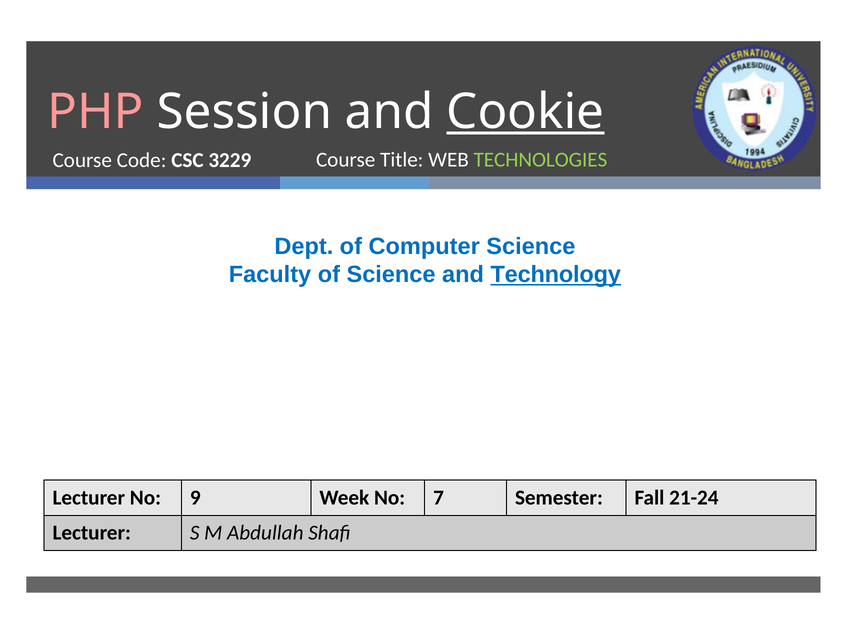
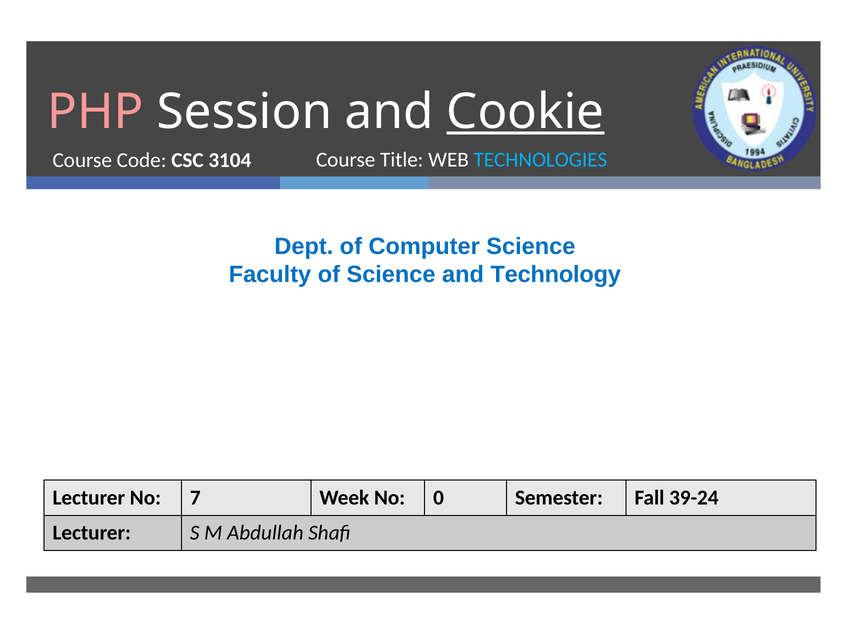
TECHNOLOGIES colour: light green -> light blue
3229: 3229 -> 3104
Technology underline: present -> none
9: 9 -> 7
7: 7 -> 0
21-24: 21-24 -> 39-24
